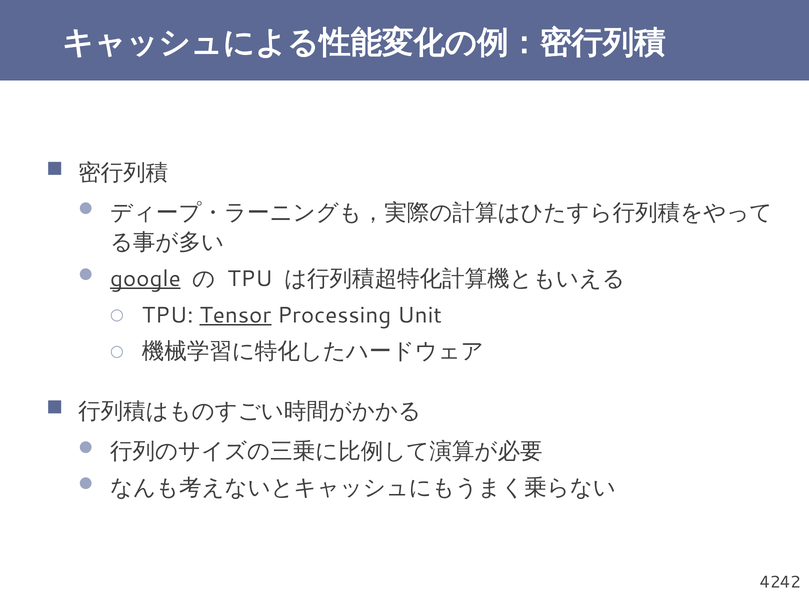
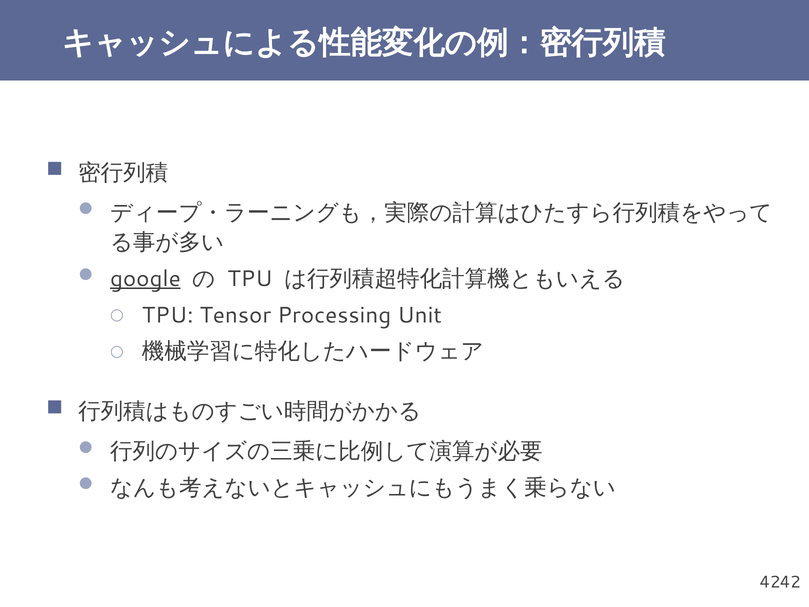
Tensor underline: present -> none
